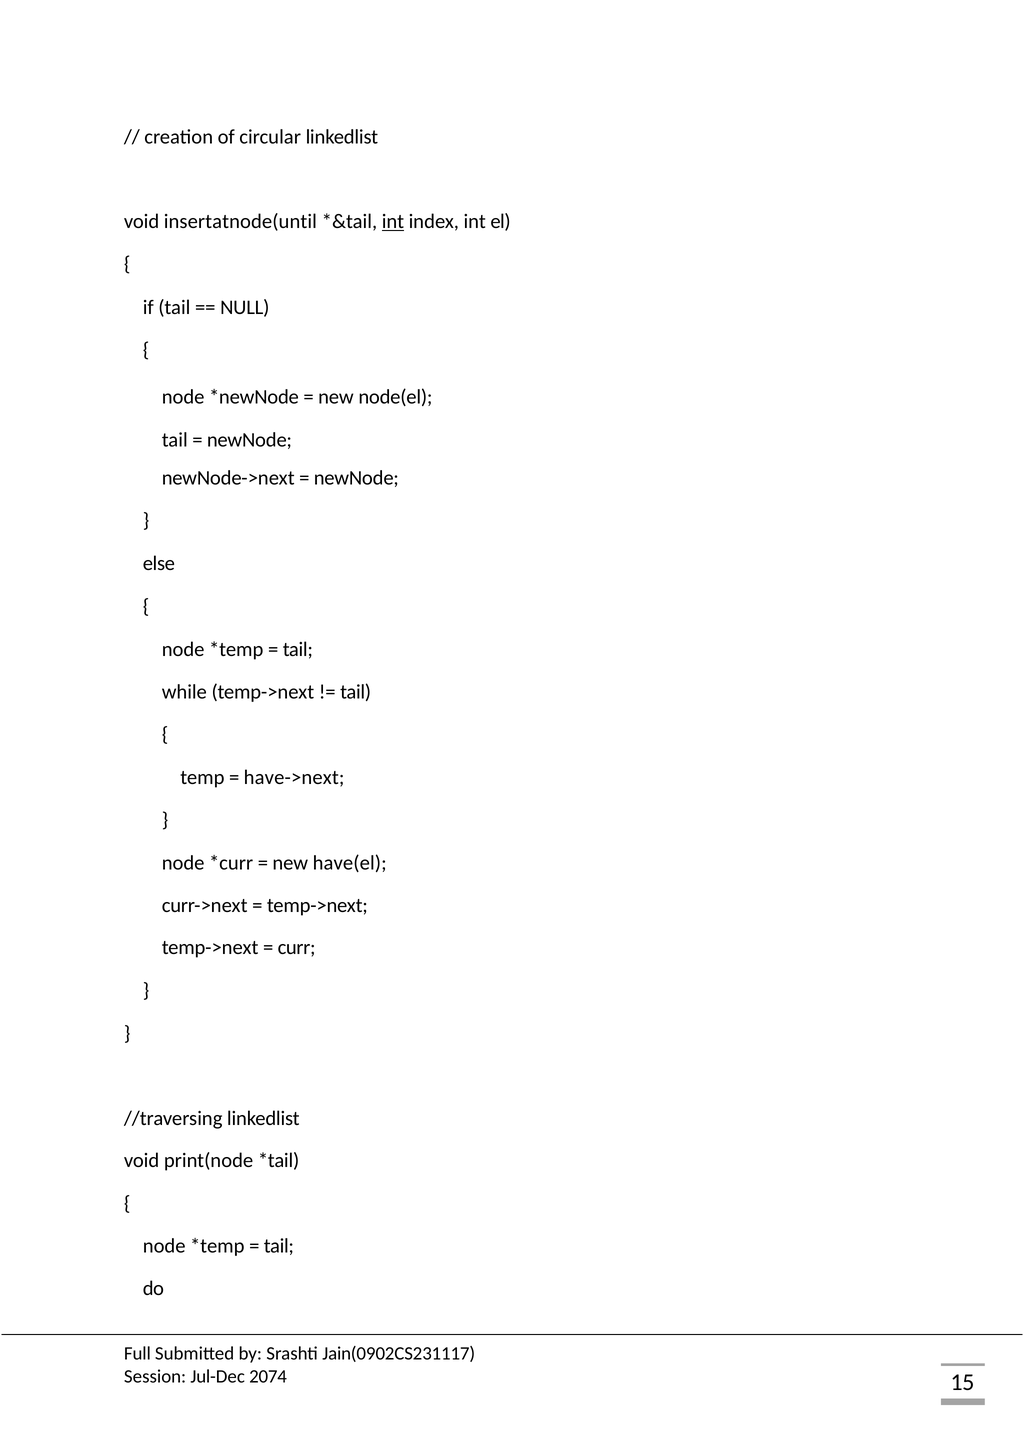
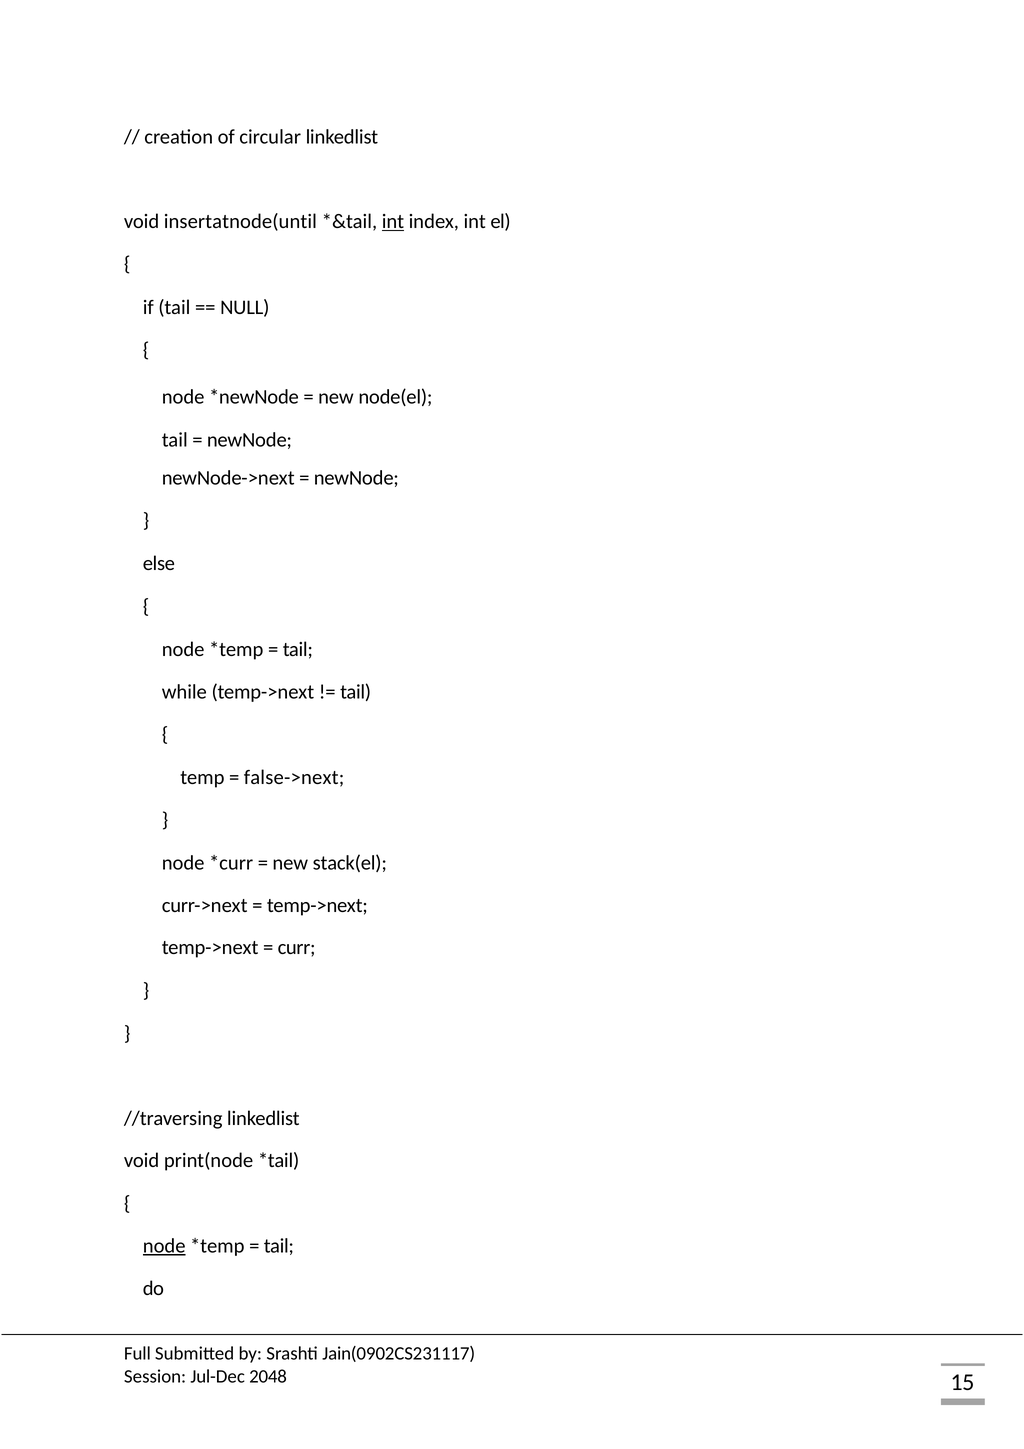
have->next: have->next -> false->next
have(el: have(el -> stack(el
node at (164, 1246) underline: none -> present
2074: 2074 -> 2048
